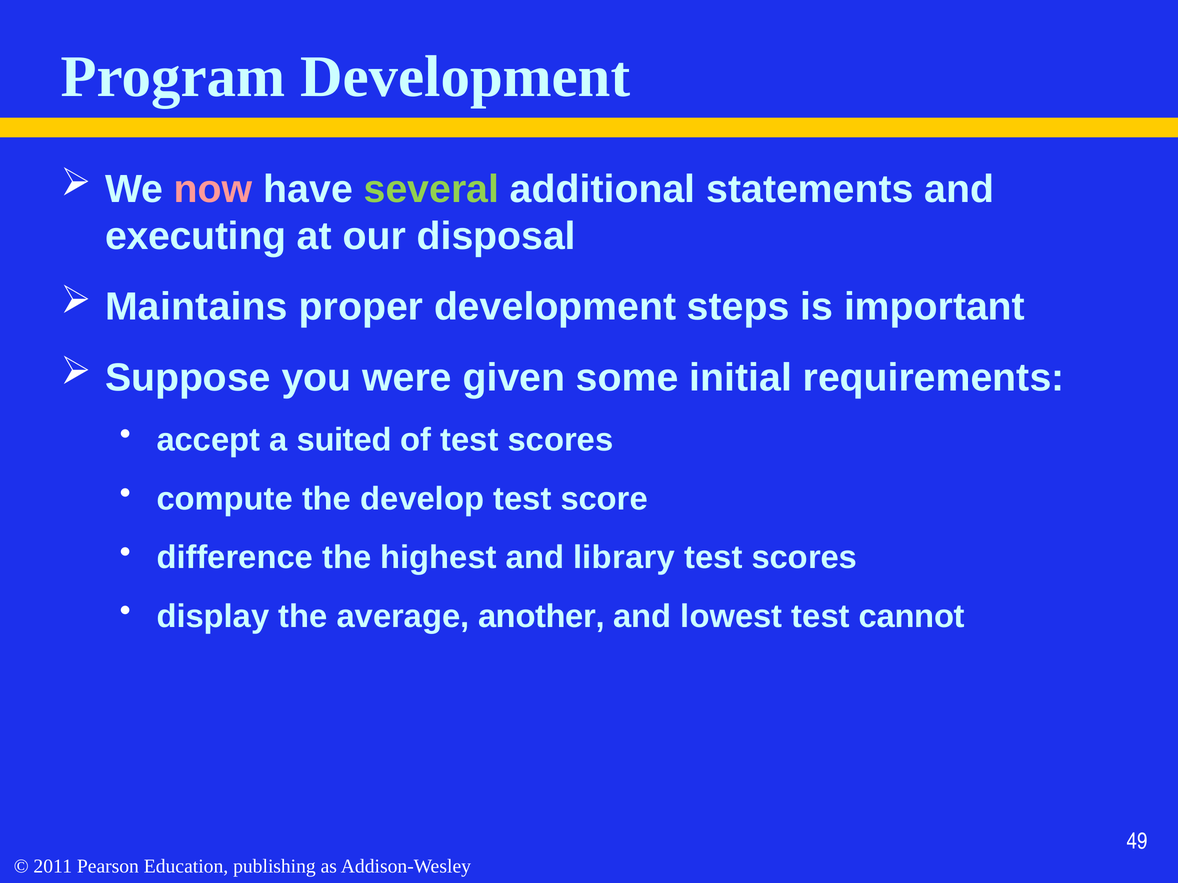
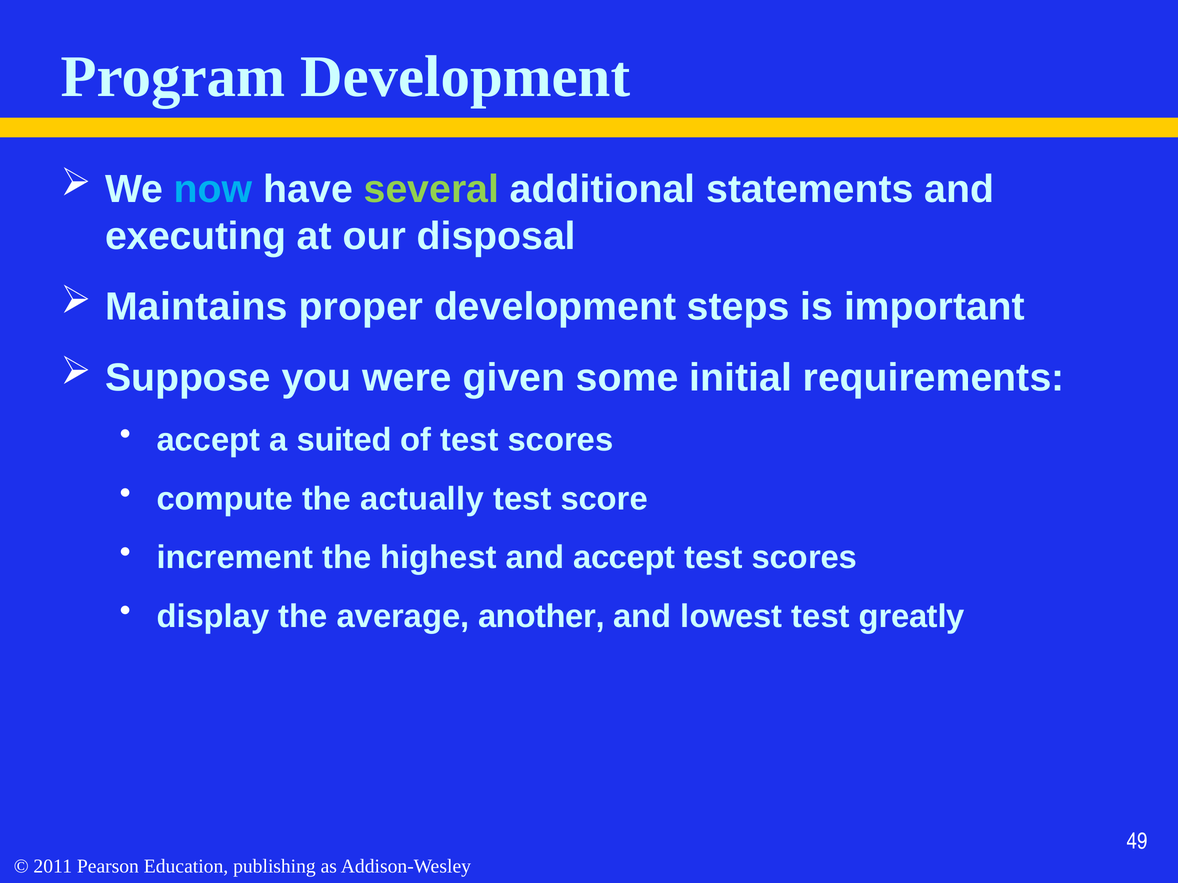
now colour: pink -> light blue
develop: develop -> actually
difference: difference -> increment
and library: library -> accept
cannot: cannot -> greatly
